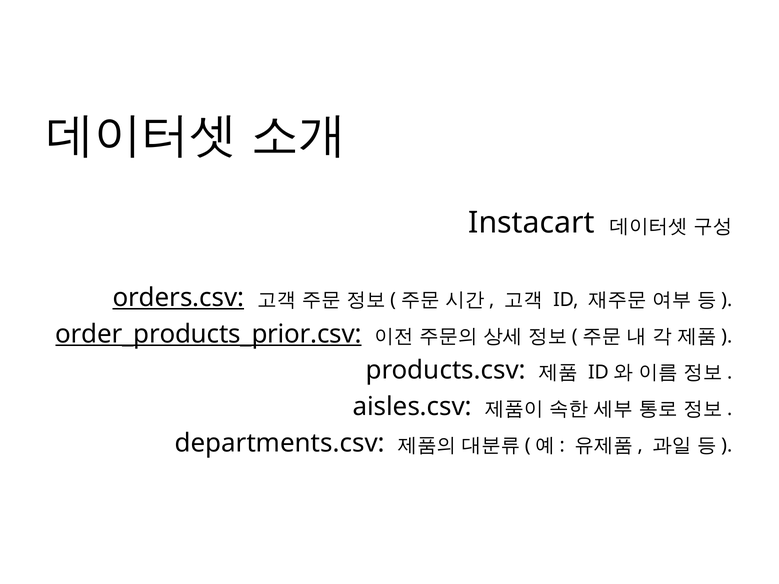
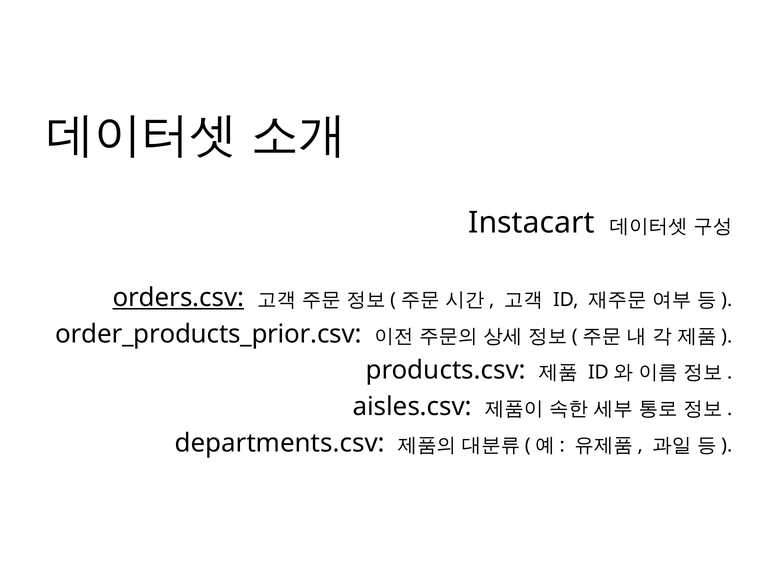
order_products_prior.csv underline: present -> none
